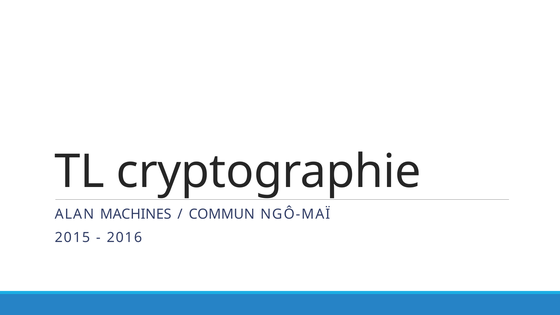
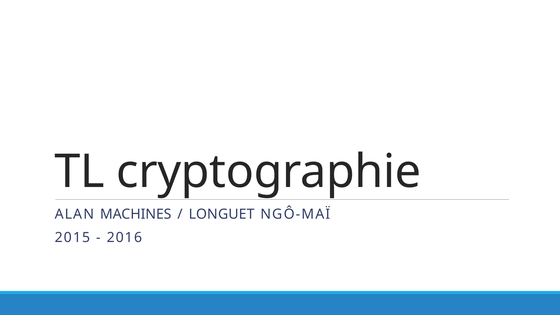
COMMUN: COMMUN -> LONGUET
